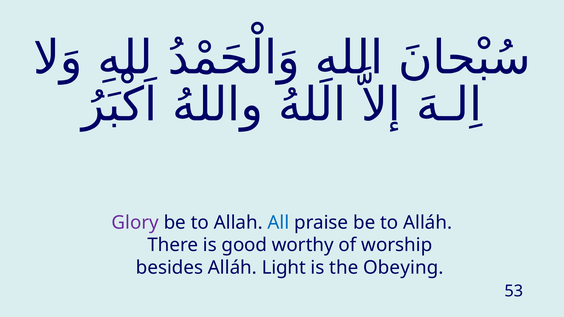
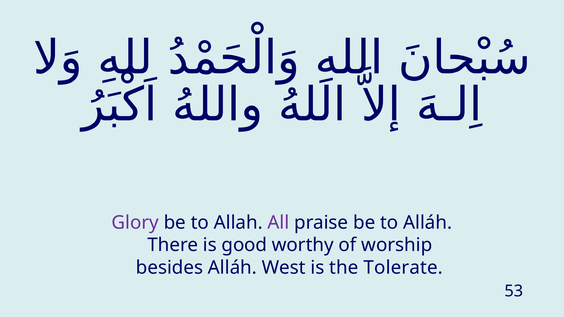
All colour: blue -> purple
Light: Light -> West
Obeying: Obeying -> Tolerate
